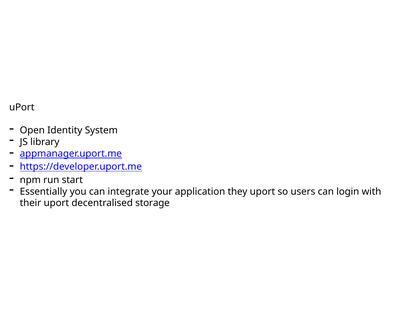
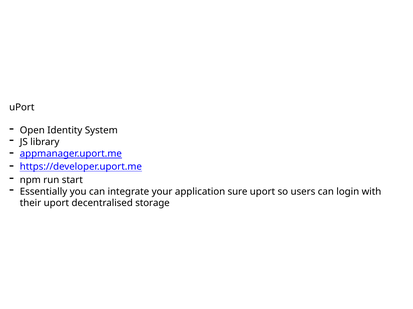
they: they -> sure
